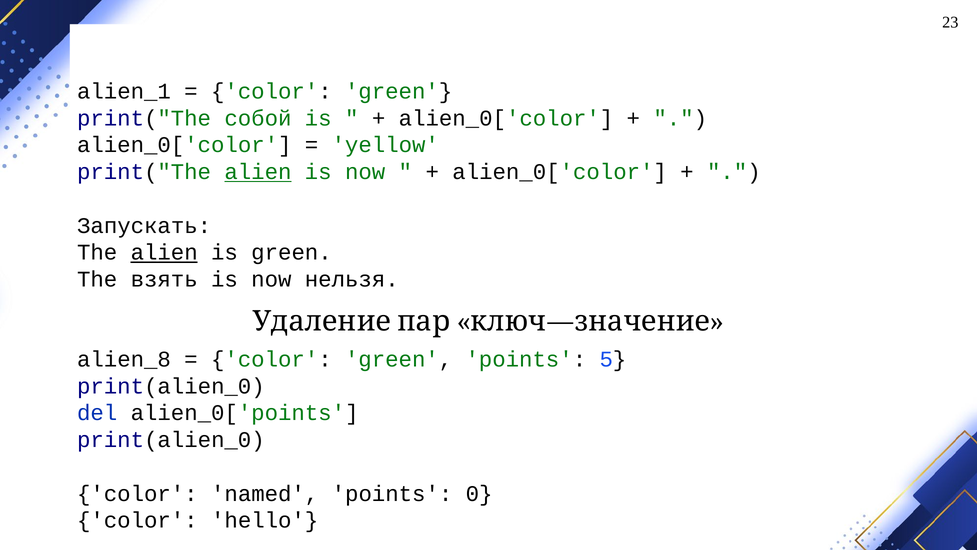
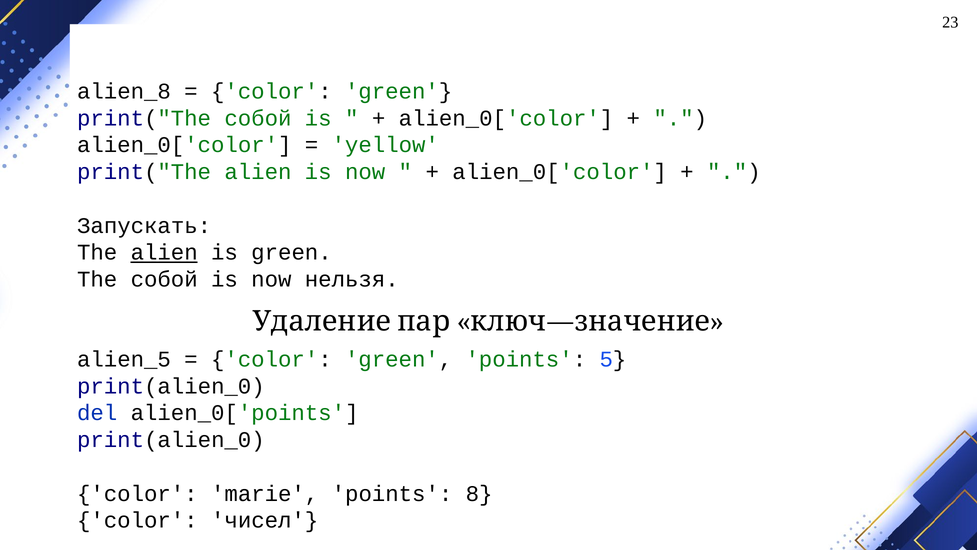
alien_1: alien_1 -> alien_8
alien at (258, 172) underline: present -> none
The взять: взять -> собой
alien_8: alien_8 -> alien_5
named: named -> marie
0: 0 -> 8
hello: hello -> чисел
